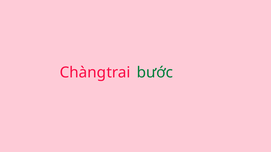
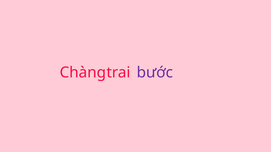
bước colour: green -> purple
